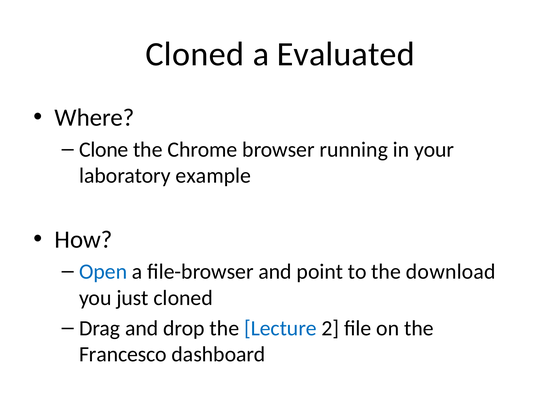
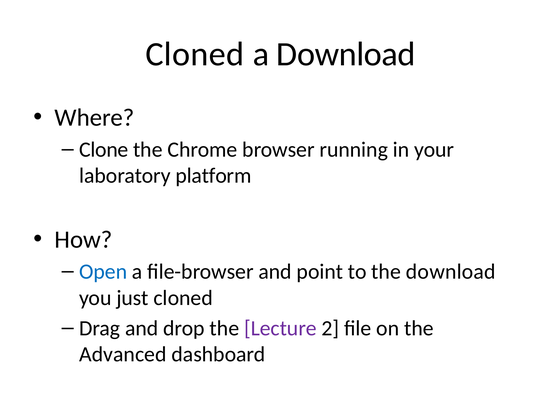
a Evaluated: Evaluated -> Download
example: example -> platform
Lecture colour: blue -> purple
Francesco: Francesco -> Advanced
